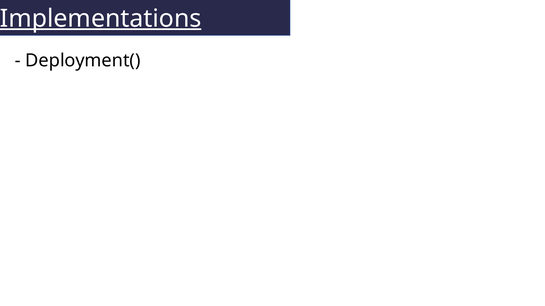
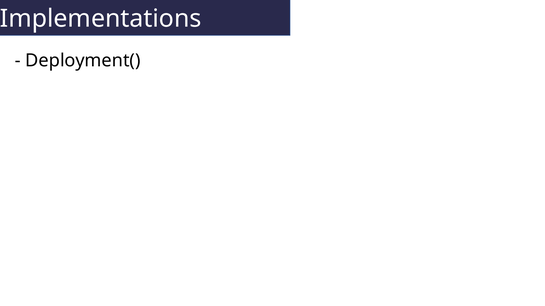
Implementations underline: present -> none
